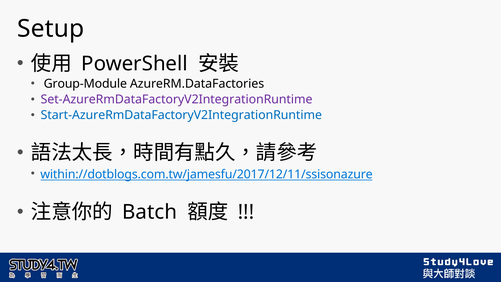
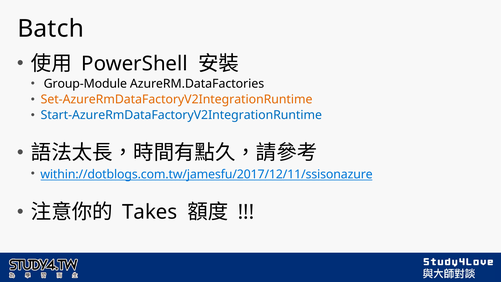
Setup: Setup -> Batch
Set-AzureRmDataFactoryV2IntegrationRuntime colour: purple -> orange
Batch: Batch -> Takes
